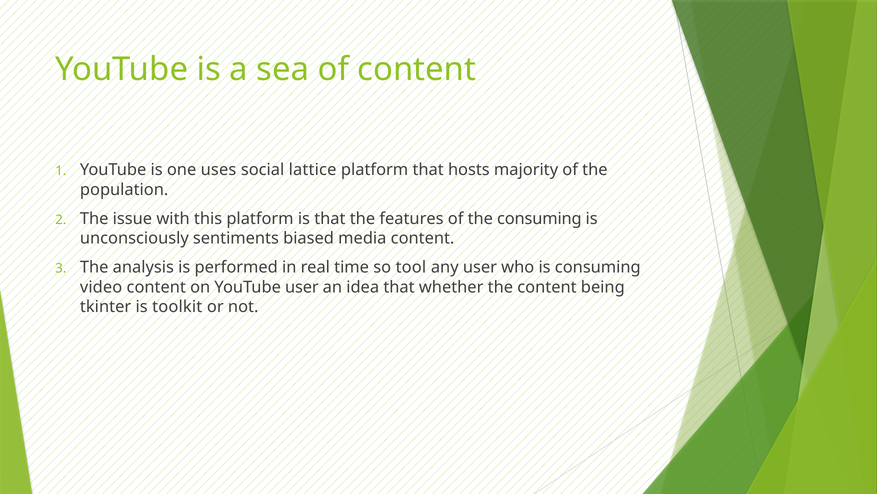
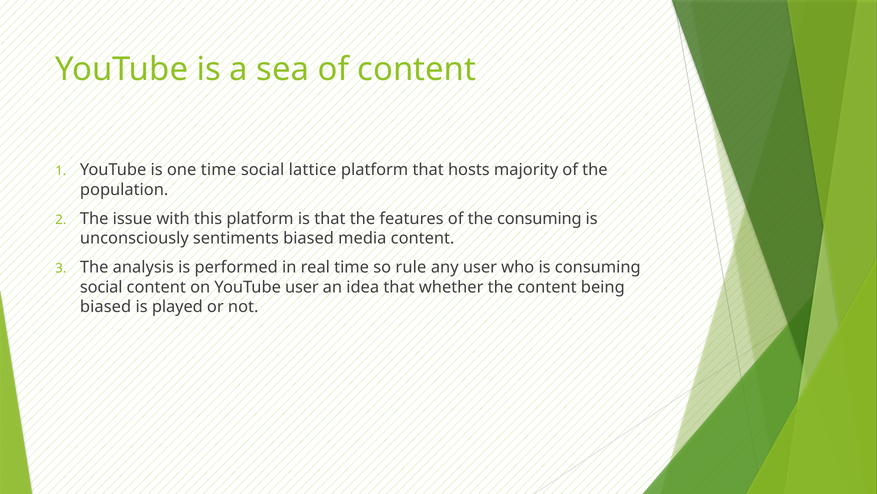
one uses: uses -> time
tool: tool -> rule
video at (101, 287): video -> social
tkinter at (106, 306): tkinter -> biased
toolkit: toolkit -> played
